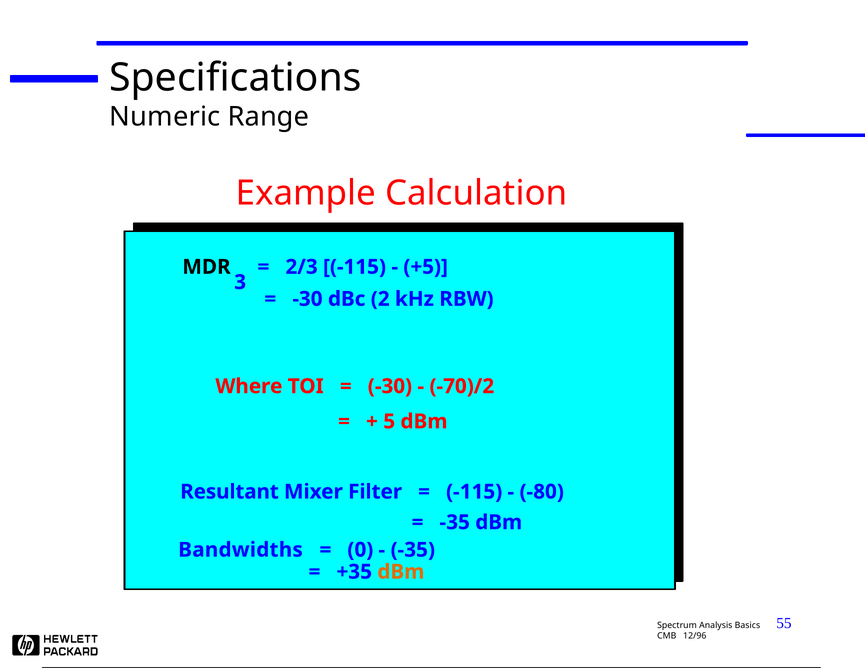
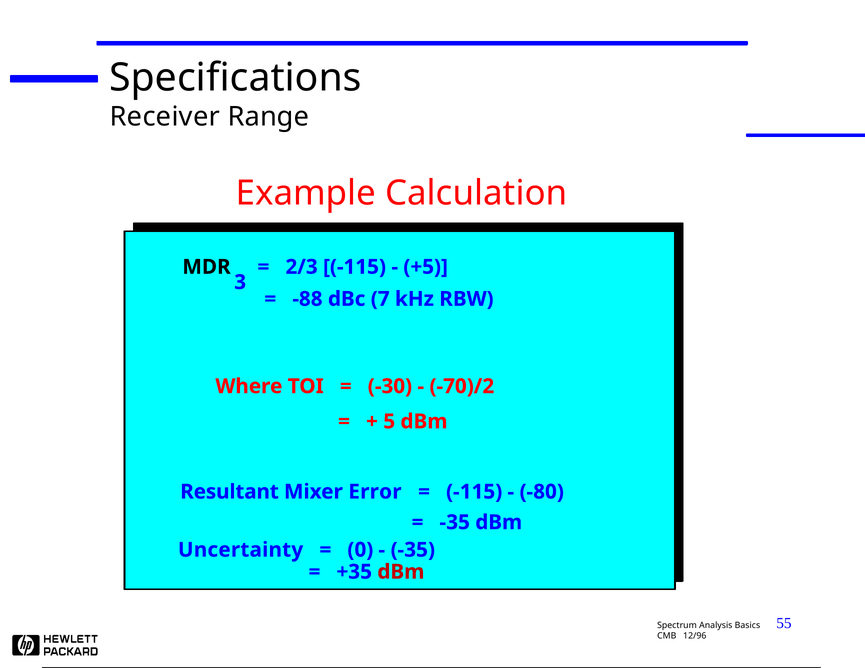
Numeric: Numeric -> Receiver
-30 at (307, 299): -30 -> -88
2: 2 -> 7
Filter: Filter -> Error
Bandwidths: Bandwidths -> Uncertainty
dBm at (401, 572) colour: orange -> red
